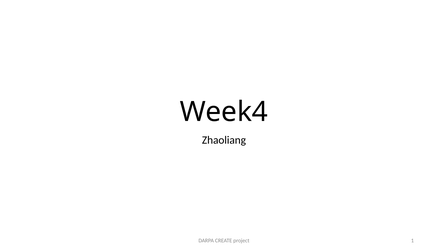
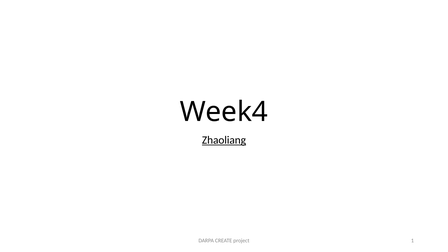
Zhaoliang underline: none -> present
